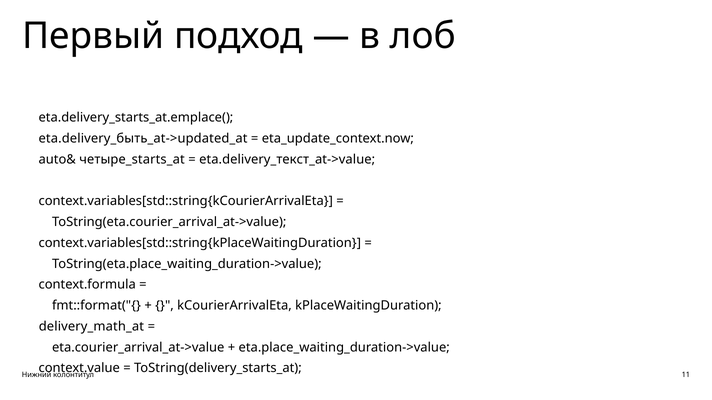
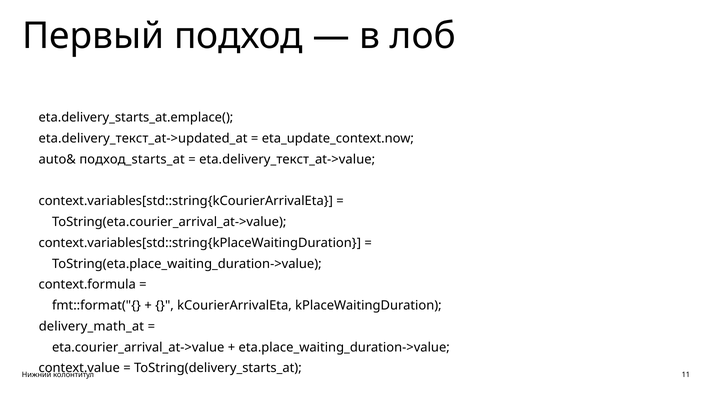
eta.delivery_быть_at->updated_at: eta.delivery_быть_at->updated_at -> eta.delivery_текст_at->updated_at
четыре_starts_at: четыре_starts_at -> подход_starts_at
